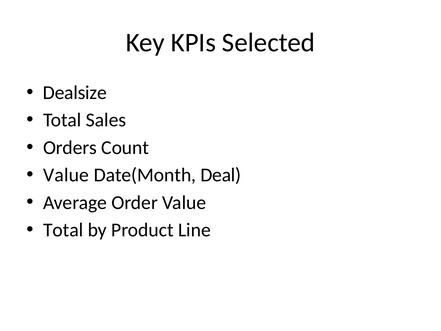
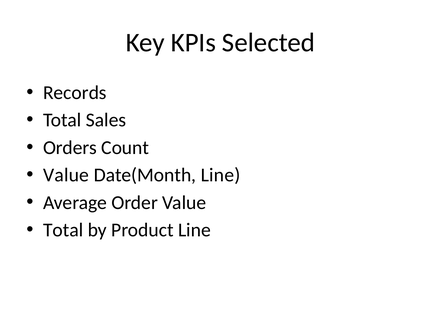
Dealsize: Dealsize -> Records
Date(Month Deal: Deal -> Line
